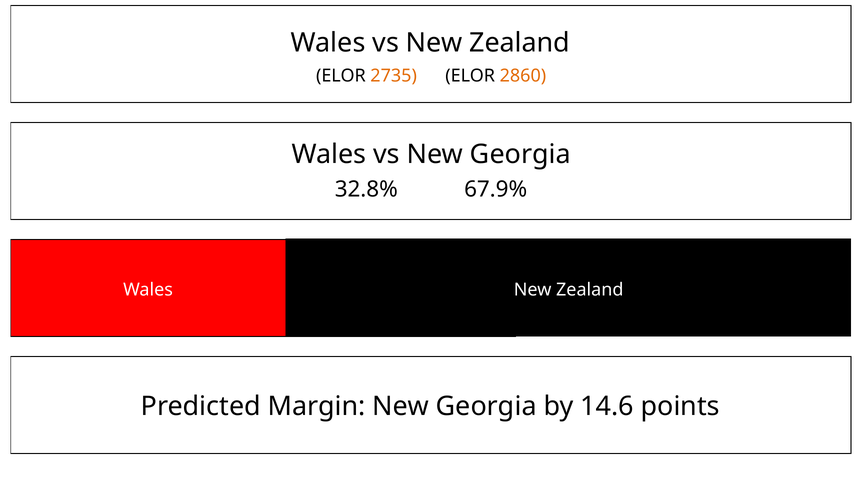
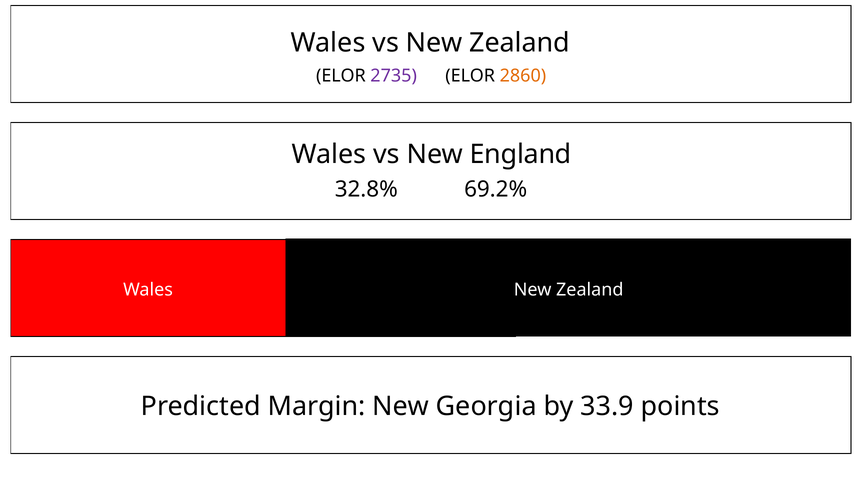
2735 colour: orange -> purple
vs New Georgia: Georgia -> England
67.9%: 67.9% -> 69.2%
14.6: 14.6 -> 33.9
